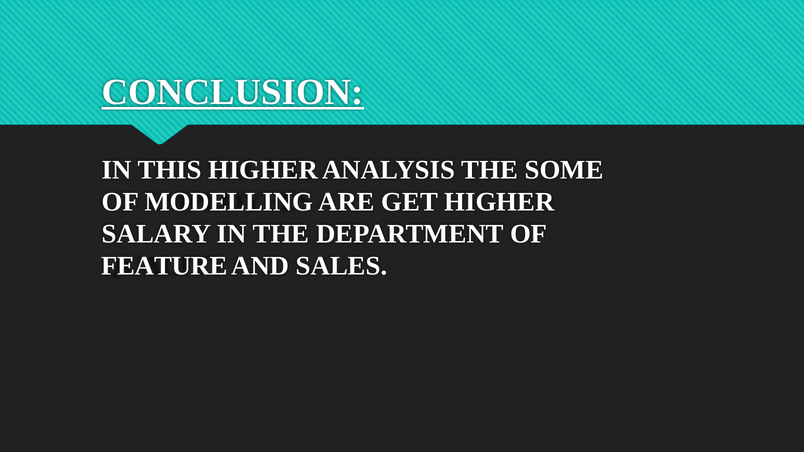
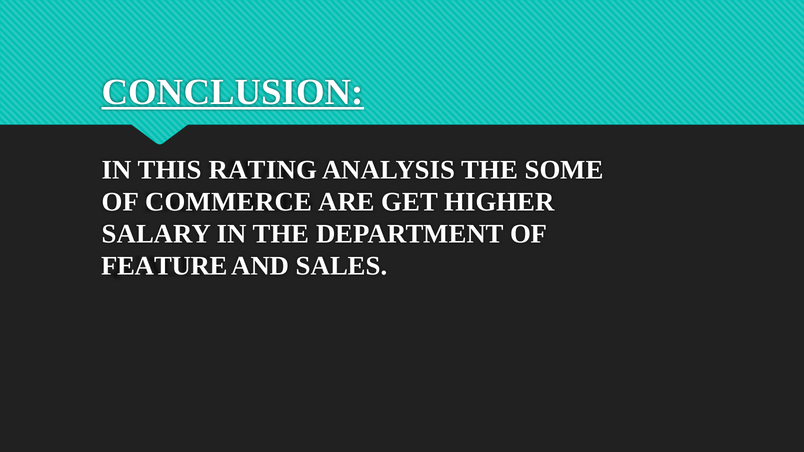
THIS HIGHER: HIGHER -> RATING
MODELLING: MODELLING -> COMMERCE
